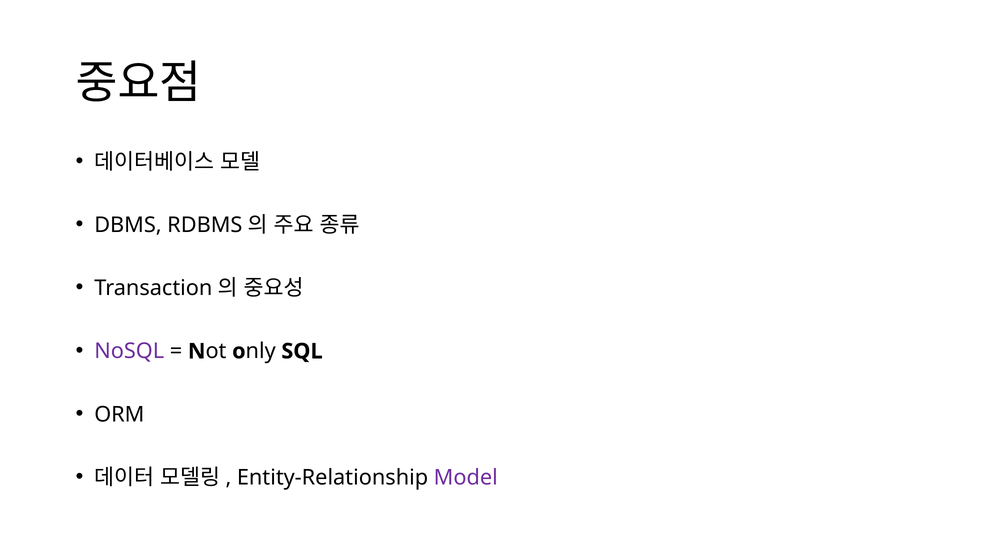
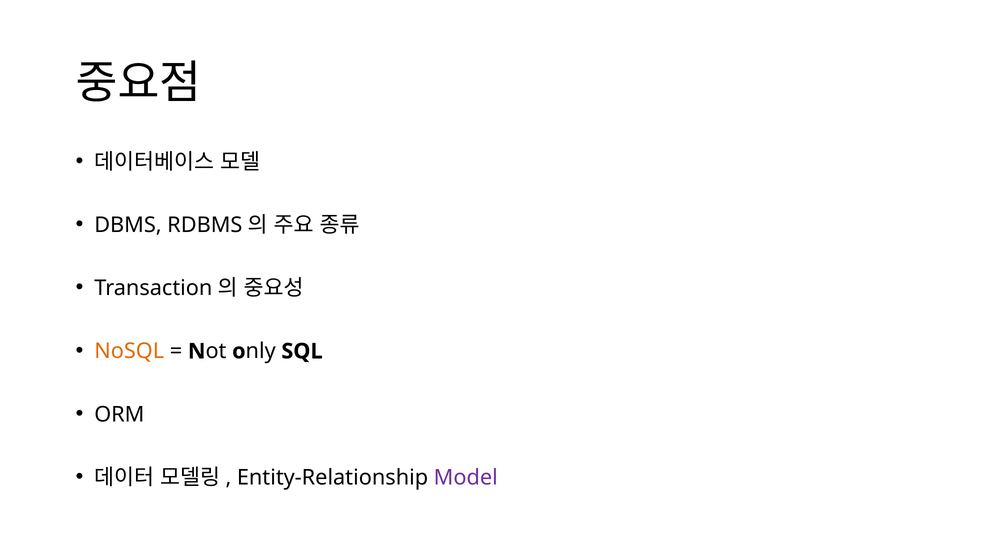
NoSQL colour: purple -> orange
